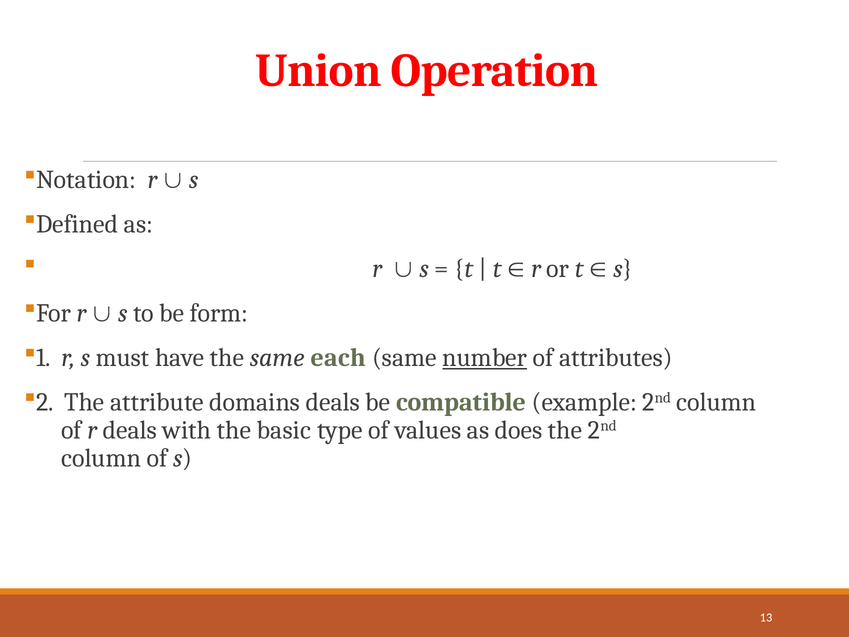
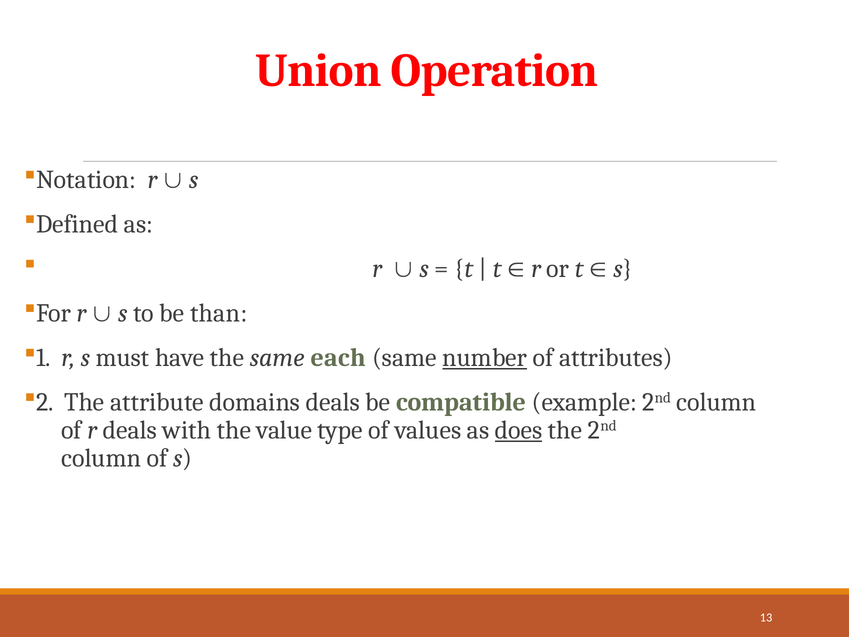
form: form -> than
basic: basic -> value
does underline: none -> present
